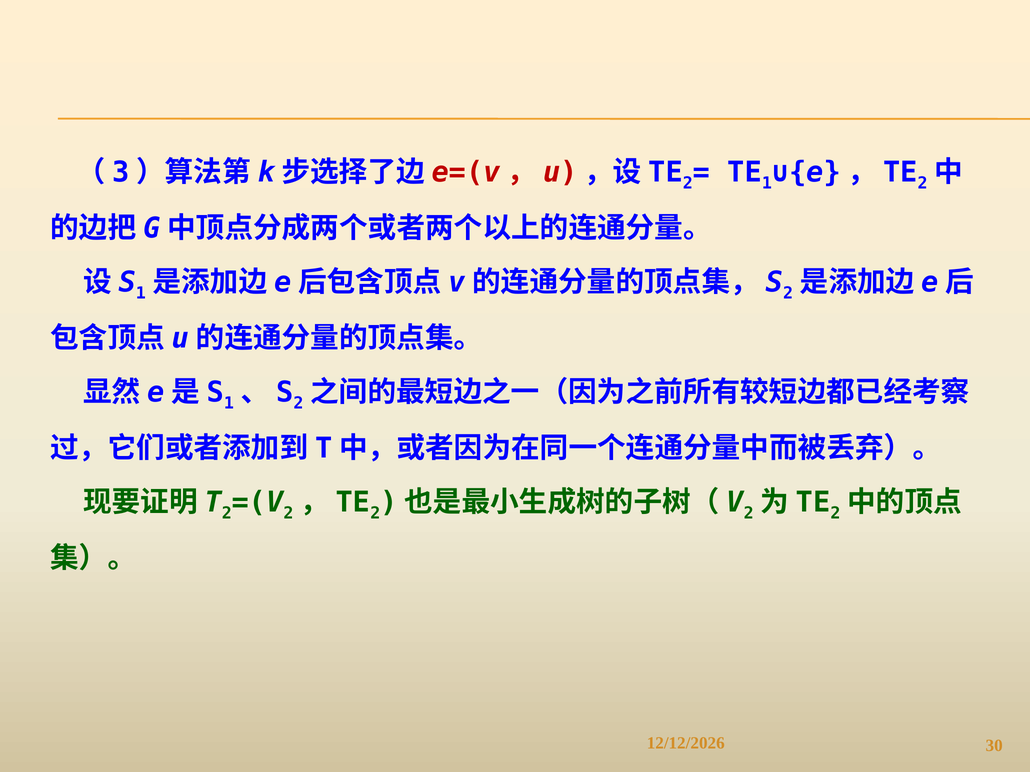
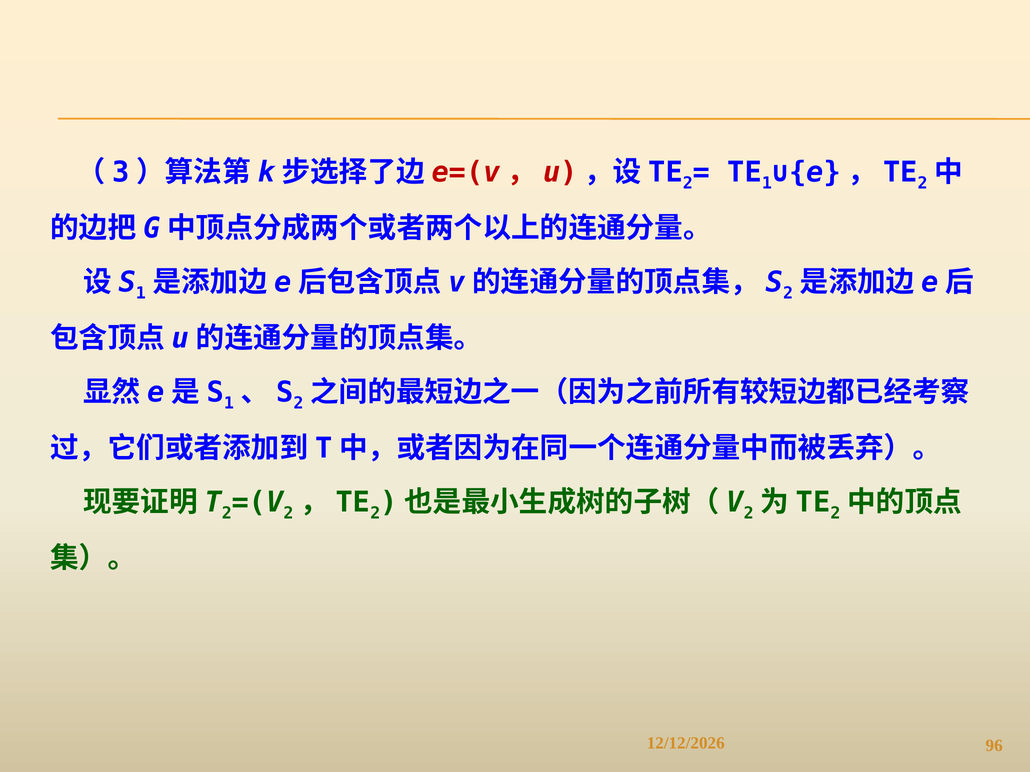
30: 30 -> 96
